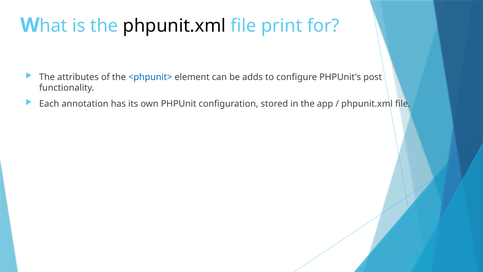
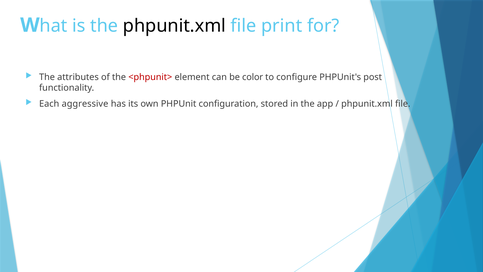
<phpunit> colour: blue -> red
adds: adds -> color
annotation: annotation -> aggressive
